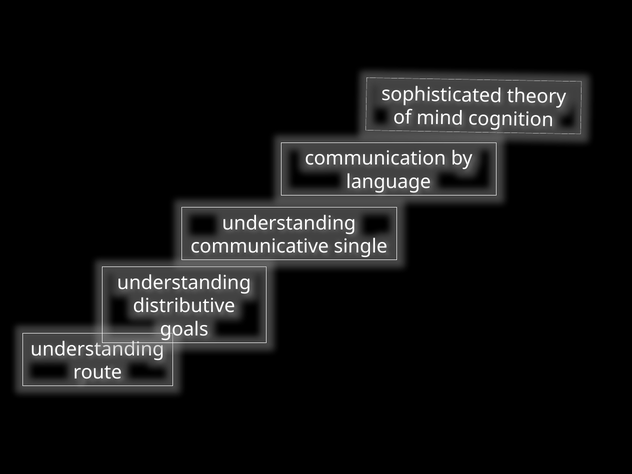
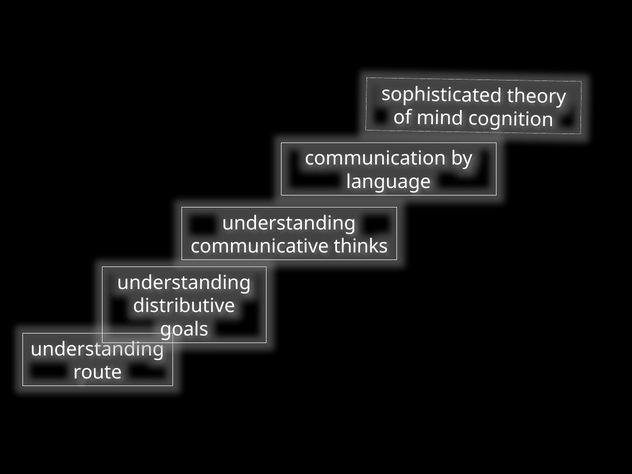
single: single -> thinks
